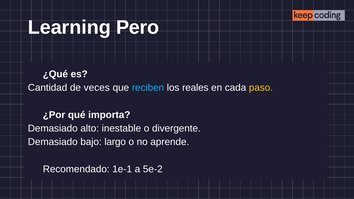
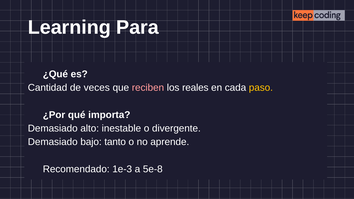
Pero: Pero -> Para
reciben colour: light blue -> pink
largo: largo -> tanto
1e-1: 1e-1 -> 1e-3
5e-2: 5e-2 -> 5e-8
